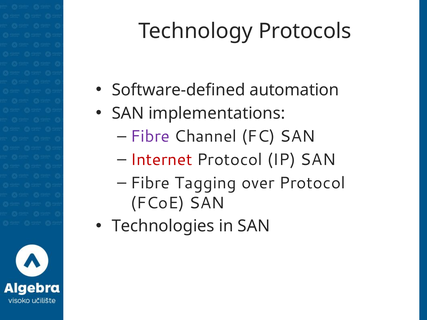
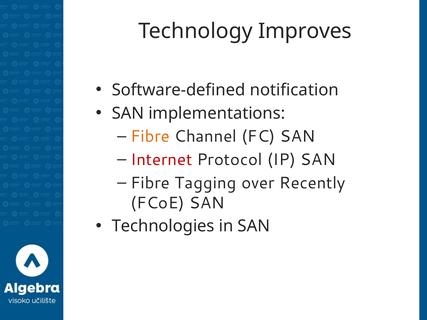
Protocols: Protocols -> Improves
automation: automation -> notification
Fibre at (150, 137) colour: purple -> orange
over Protocol: Protocol -> Recently
